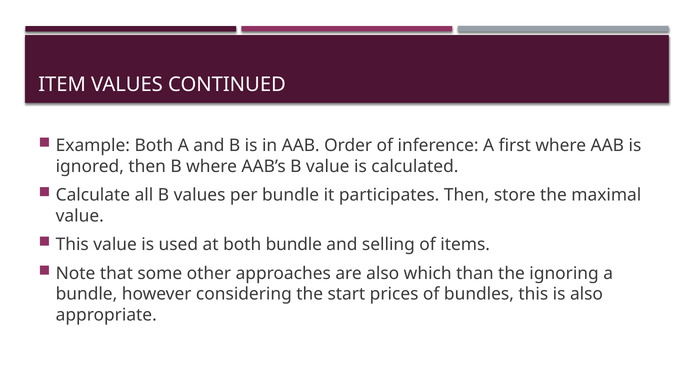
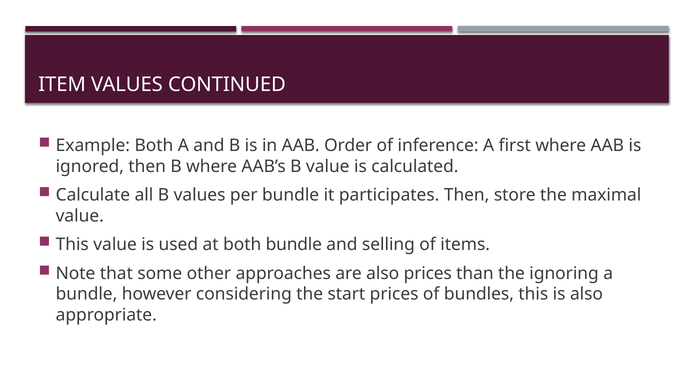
also which: which -> prices
